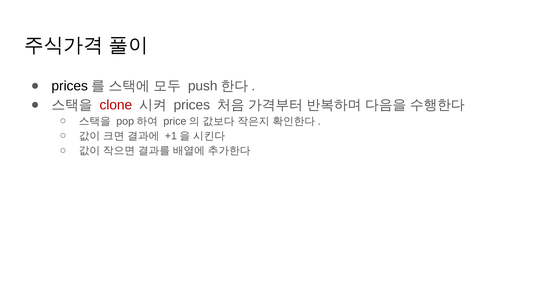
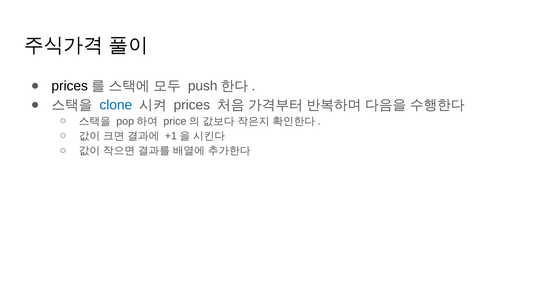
clone colour: red -> blue
